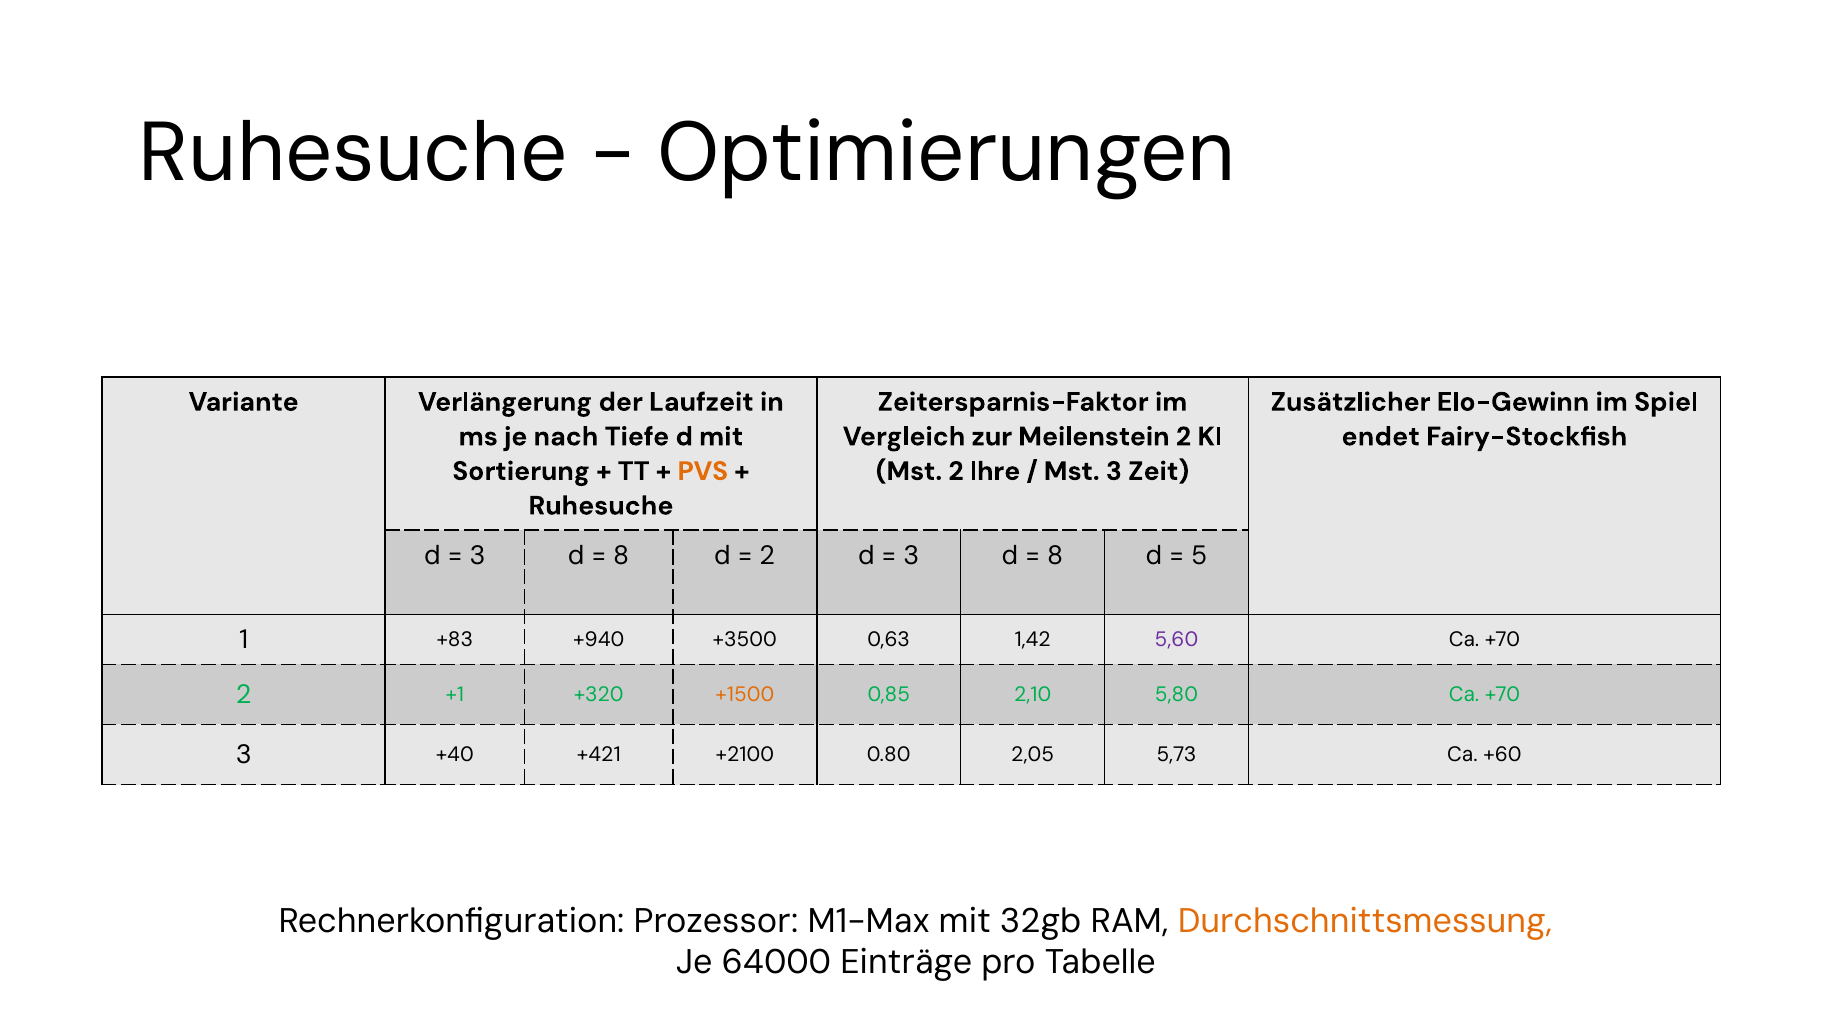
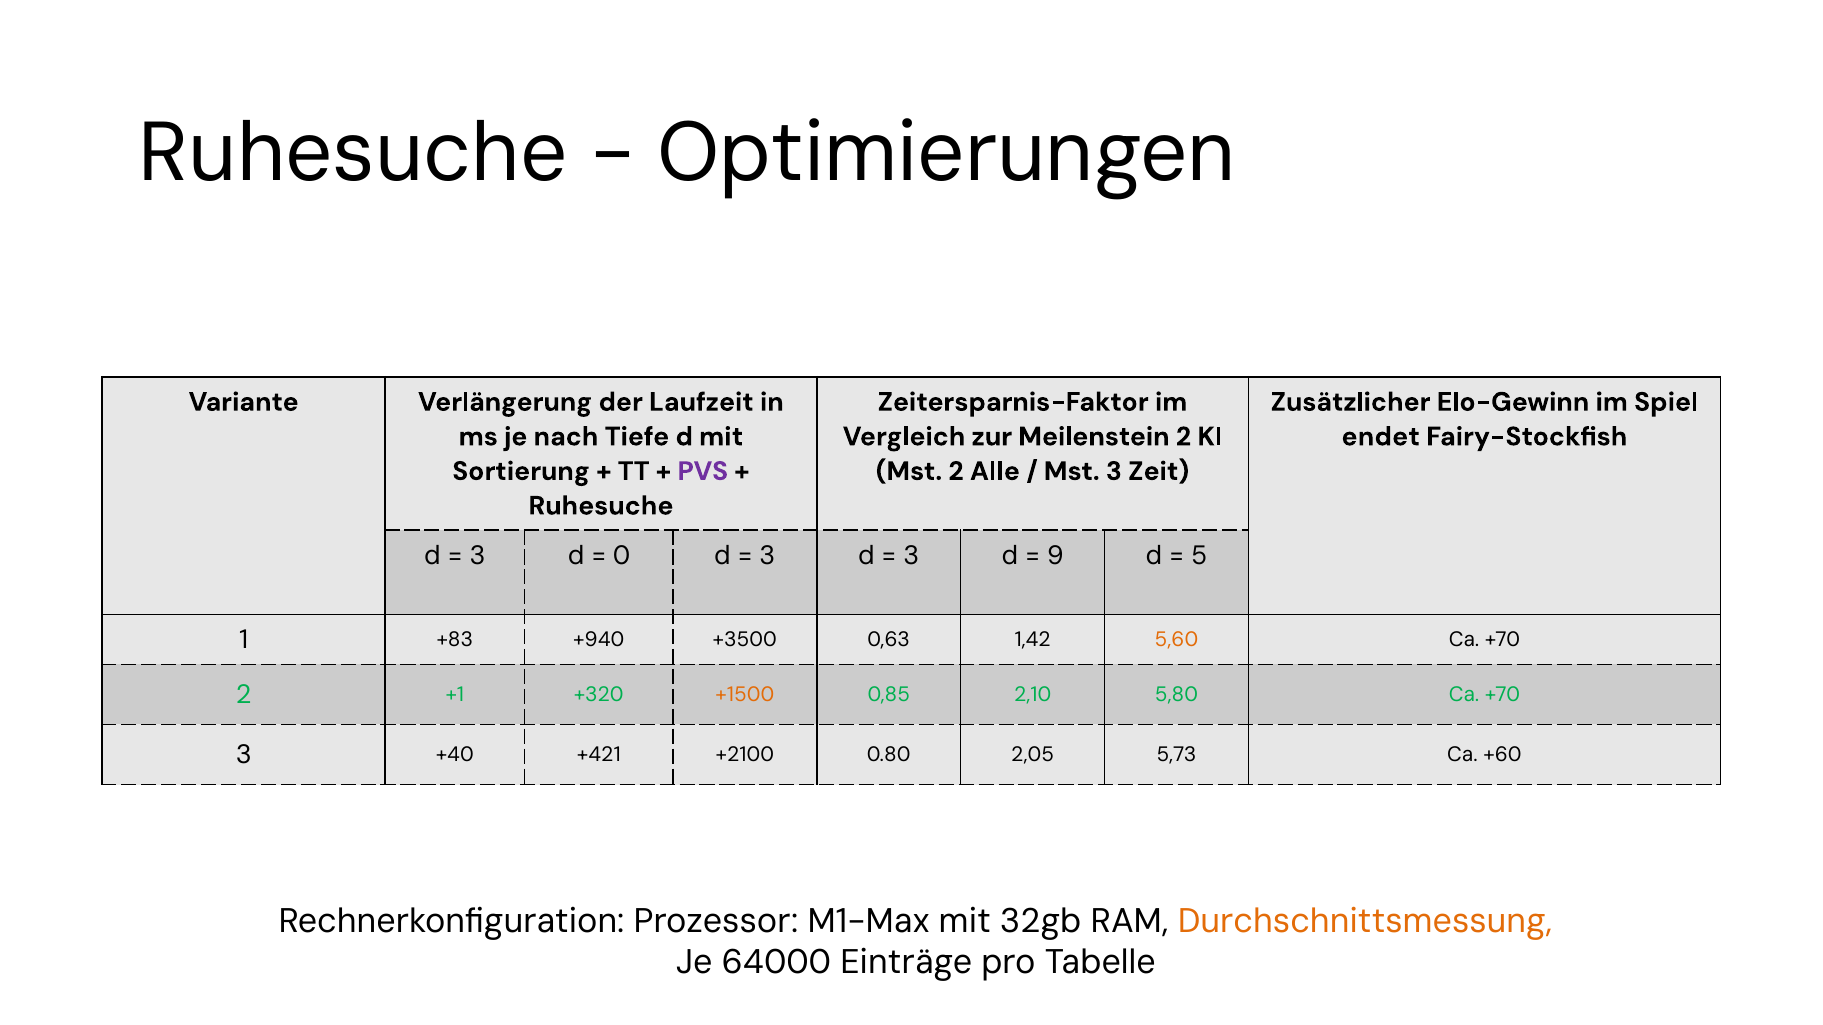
PVS colour: orange -> purple
Ihre: Ihre -> Alle
8 at (621, 556): 8 -> 0
2 at (767, 556): 2 -> 3
8 at (1055, 556): 8 -> 9
5,60 colour: purple -> orange
